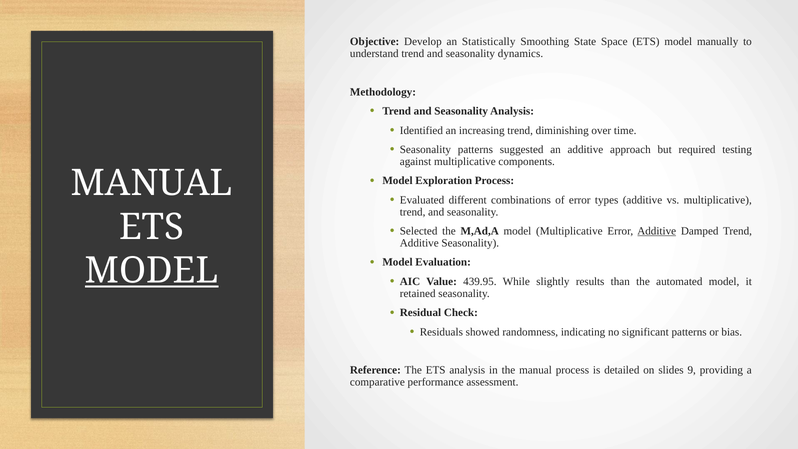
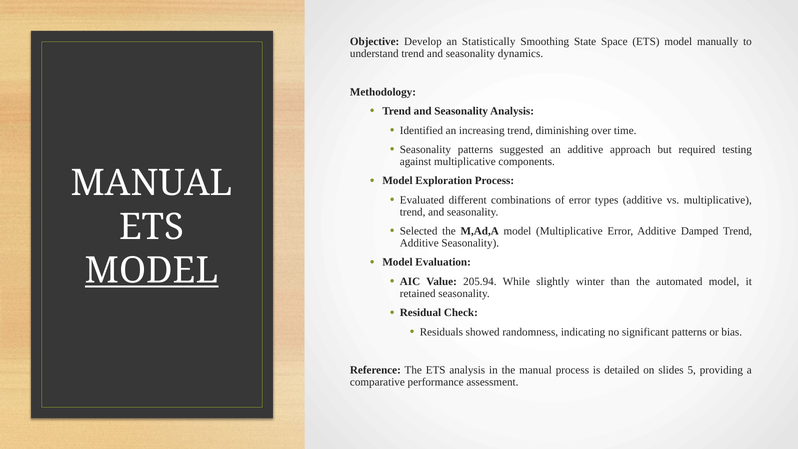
Additive at (657, 231) underline: present -> none
439.95: 439.95 -> 205.94
results: results -> winter
9: 9 -> 5
